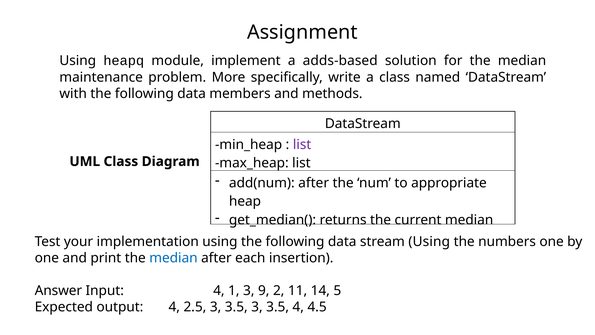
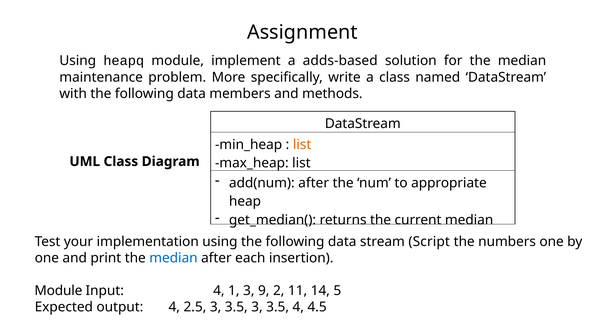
list at (302, 144) colour: purple -> orange
stream Using: Using -> Script
Answer at (58, 290): Answer -> Module
